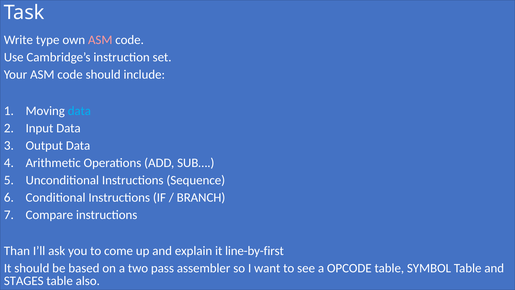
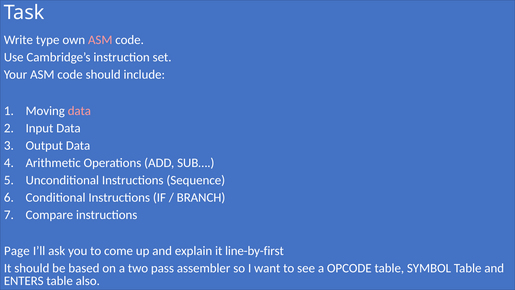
data at (79, 111) colour: light blue -> pink
Than: Than -> Page
STAGES: STAGES -> ENTERS
